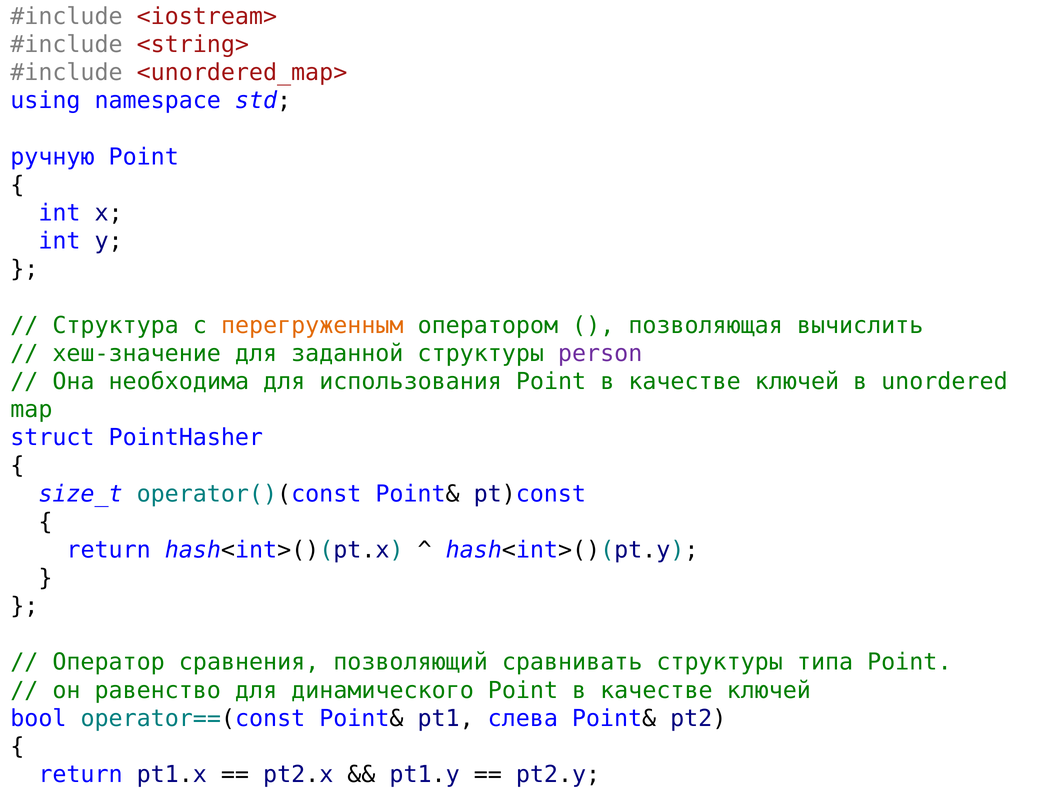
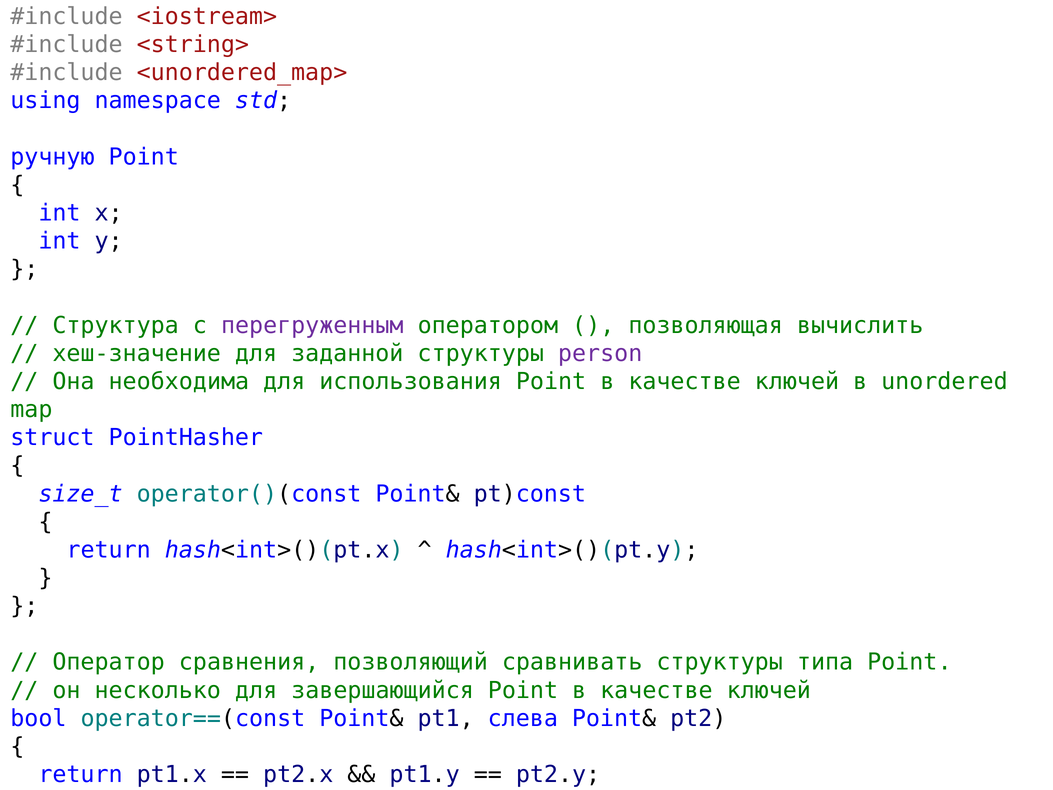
перегруженным colour: orange -> purple
равенство: равенство -> несколько
динамического: динамического -> завершающийся
